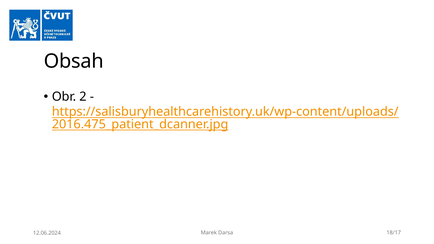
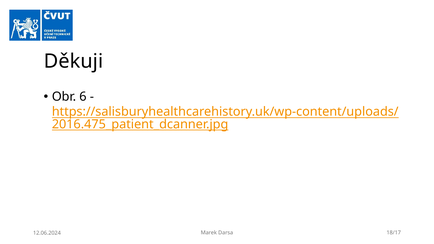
Obsah: Obsah -> Děkuji
2: 2 -> 6
